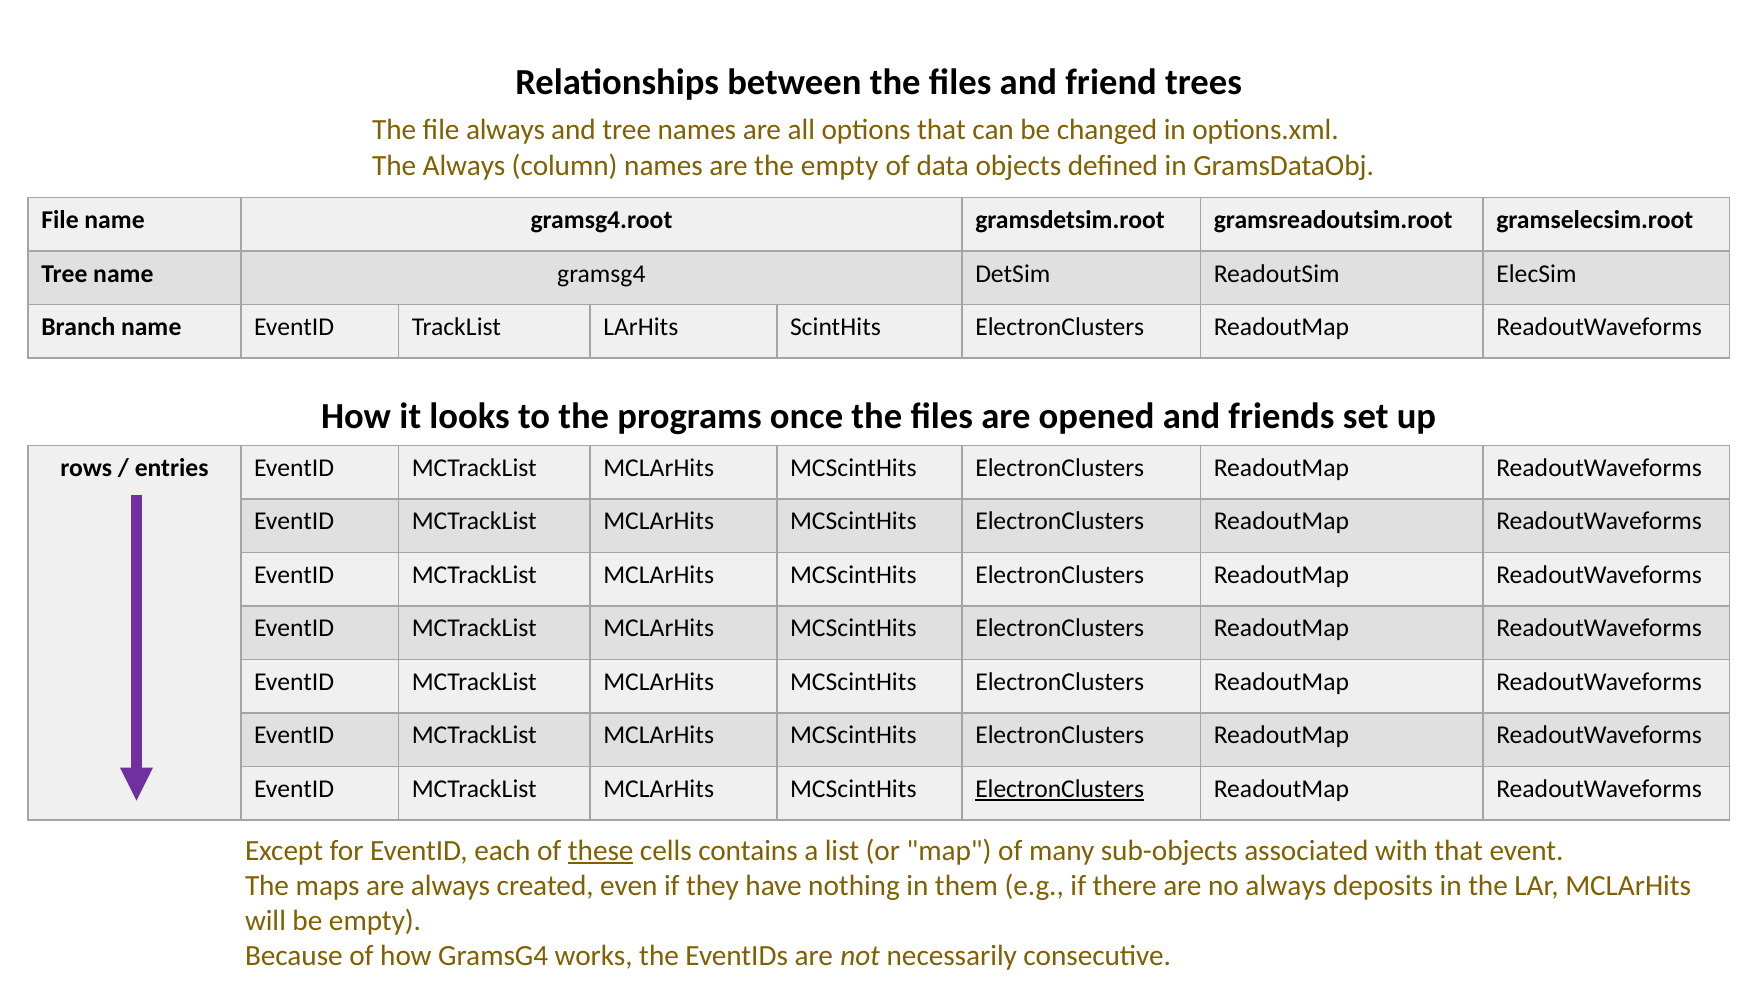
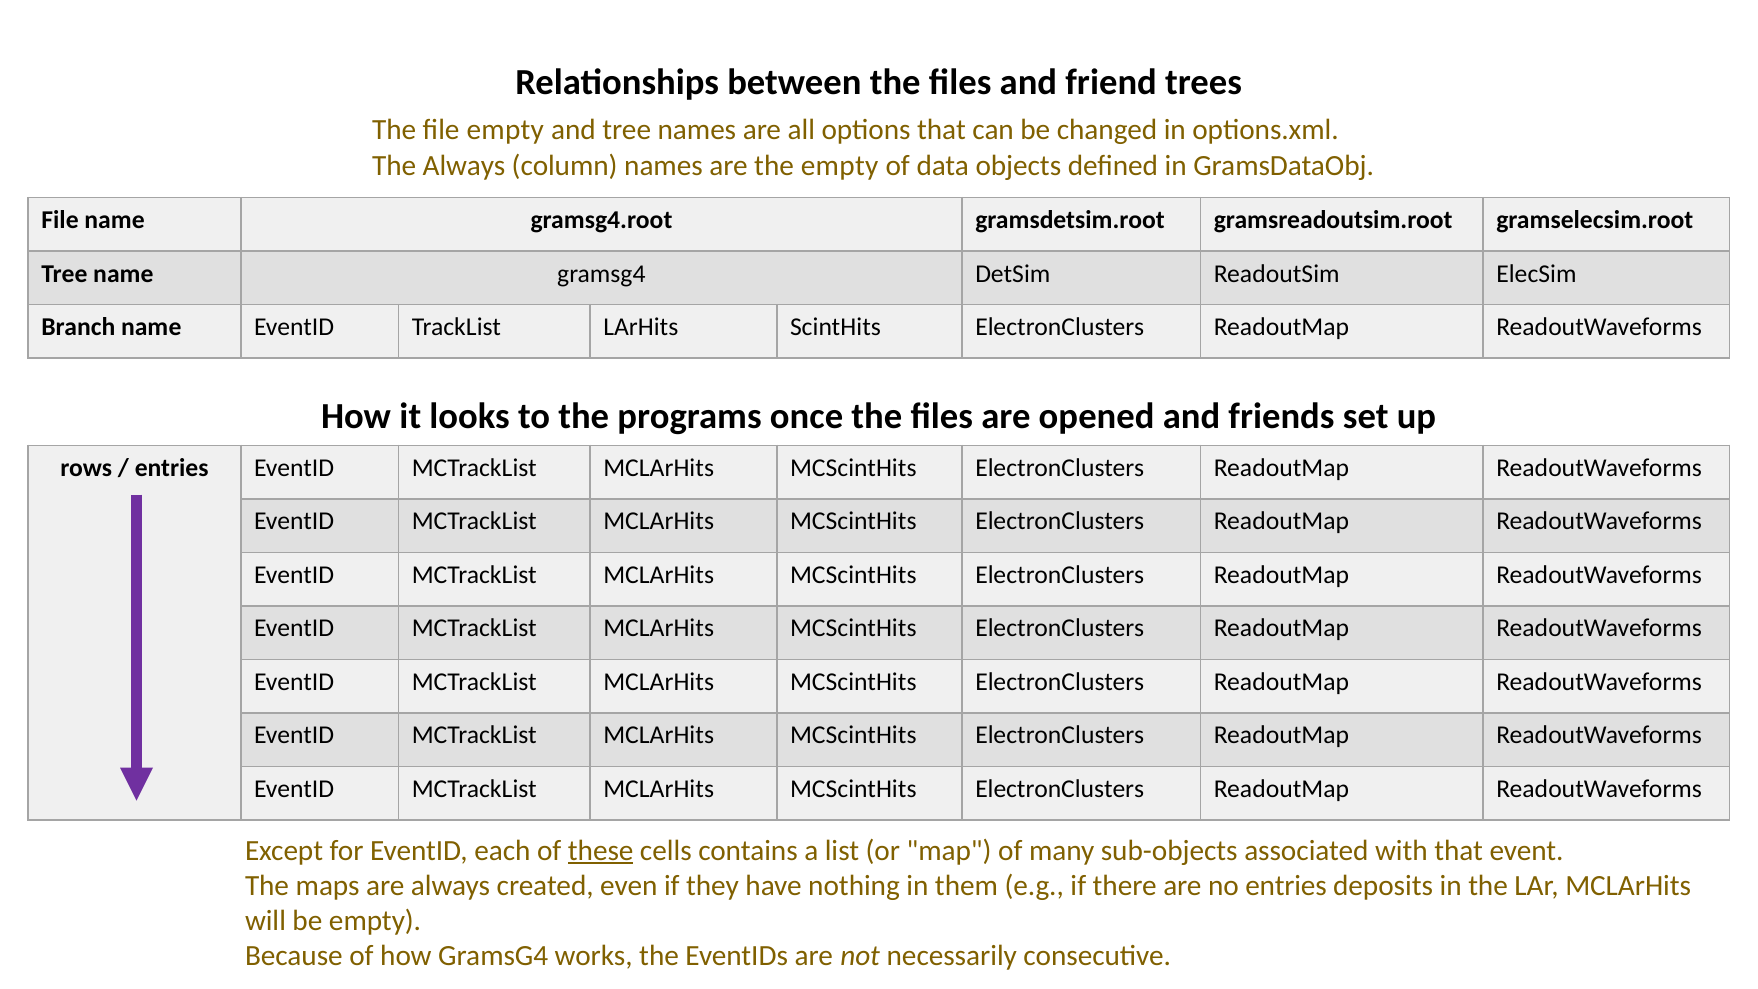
file always: always -> empty
ElectronClusters at (1060, 789) underline: present -> none
no always: always -> entries
